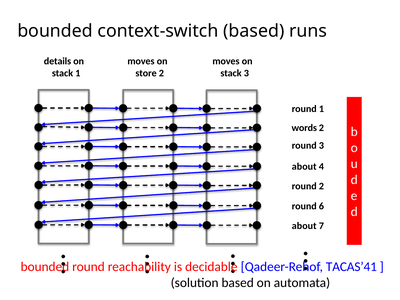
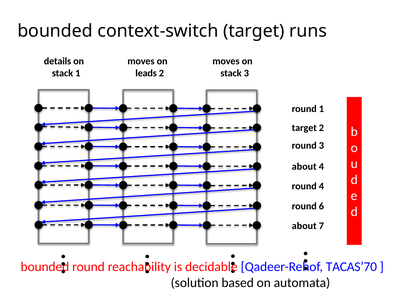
context-switch based: based -> target
store: store -> leads
words at (304, 128): words -> target
round 2: 2 -> 4
TACAS’41: TACAS’41 -> TACAS’70
